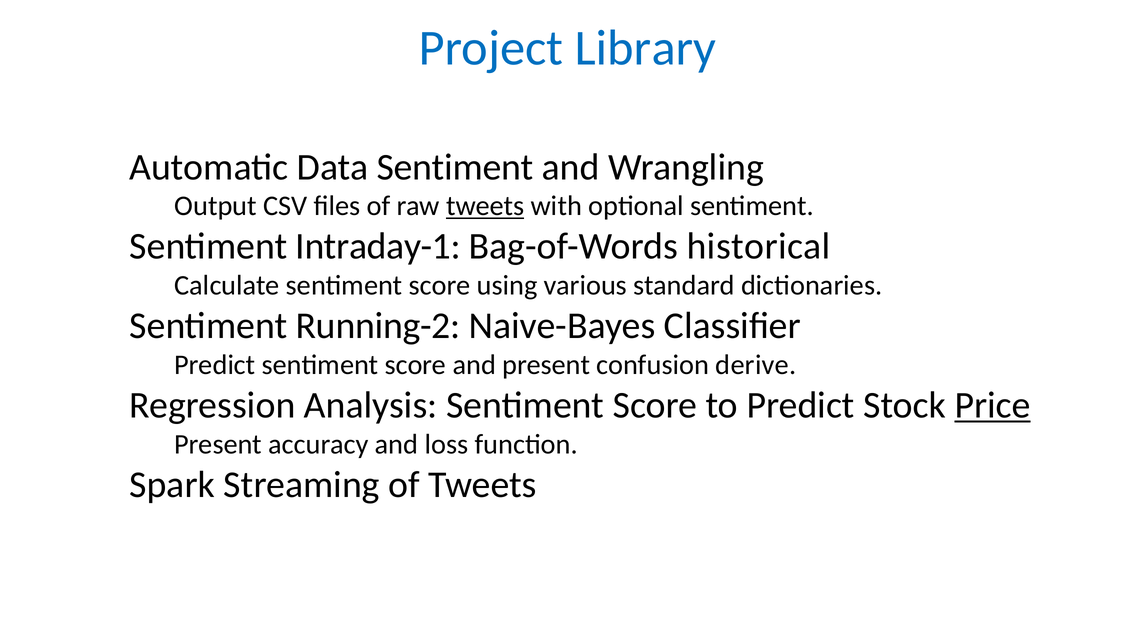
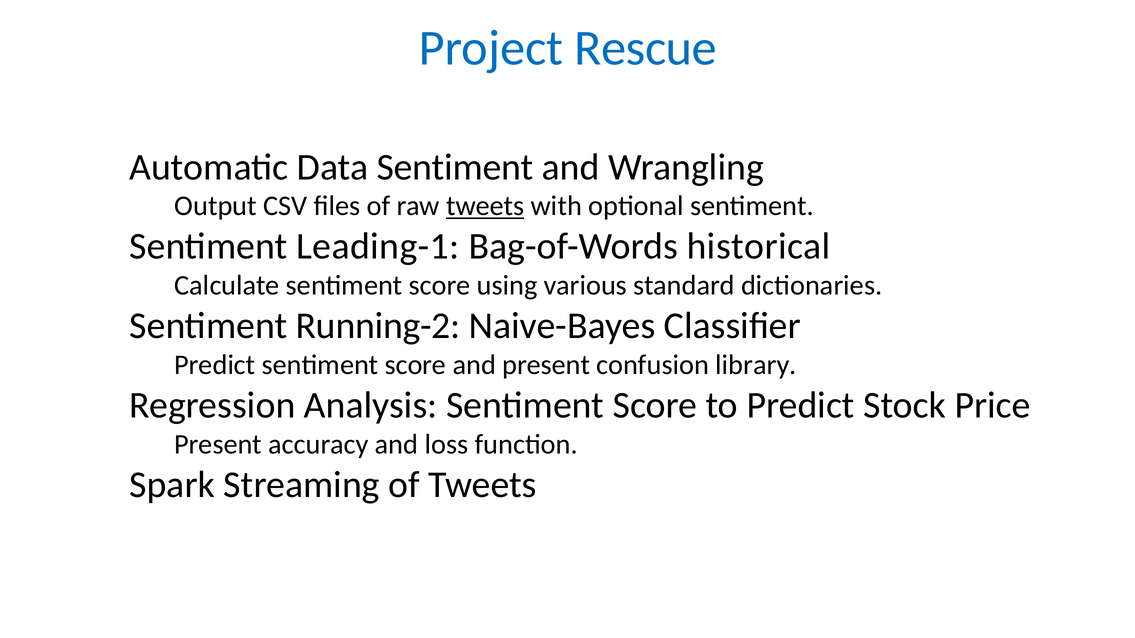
Library: Library -> Rescue
Intraday-1: Intraday-1 -> Leading-1
derive: derive -> library
Price underline: present -> none
